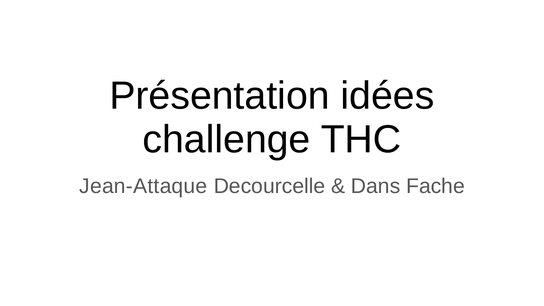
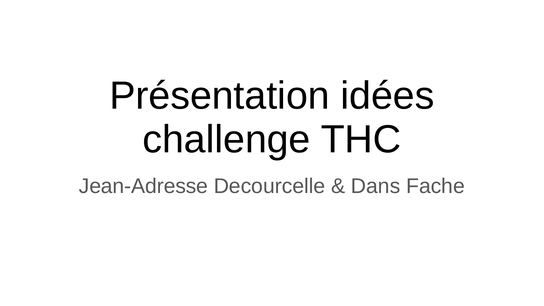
Jean-Attaque: Jean-Attaque -> Jean-Adresse
